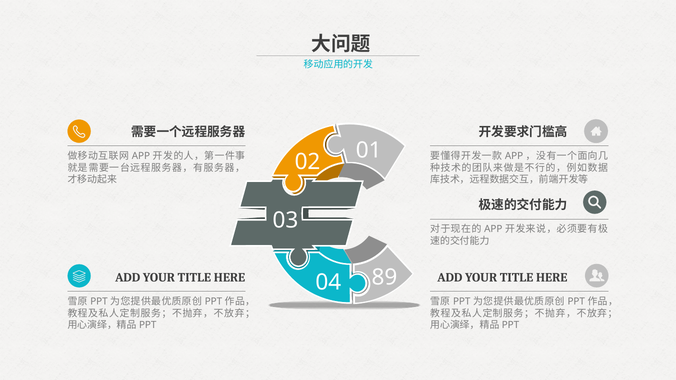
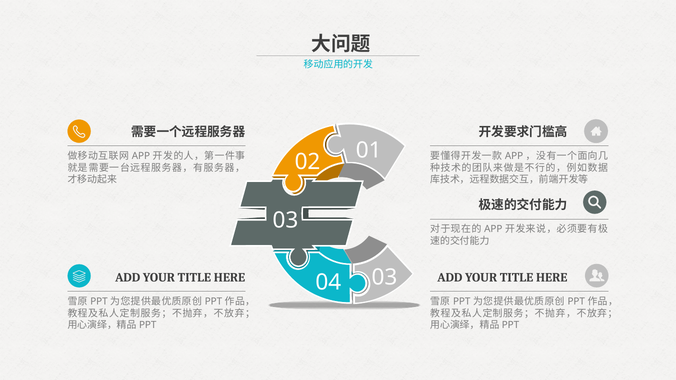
04 89: 89 -> 03
